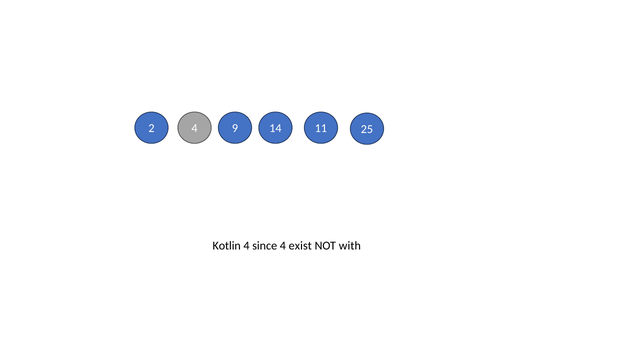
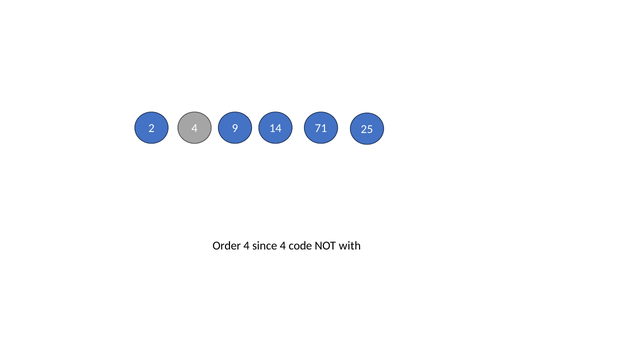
11: 11 -> 71
Kotlin: Kotlin -> Order
exist: exist -> code
